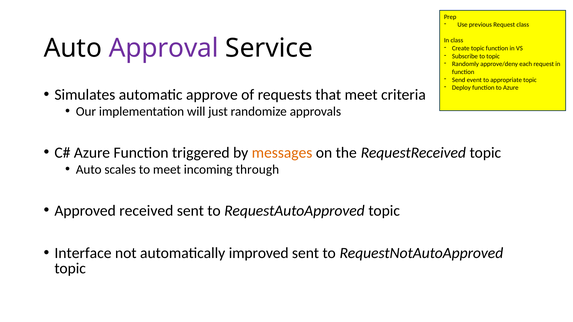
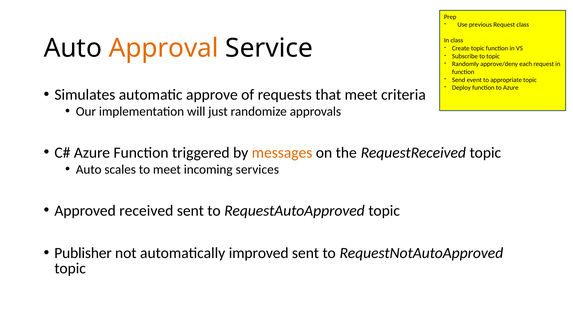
Approval colour: purple -> orange
through: through -> services
Interface: Interface -> Publisher
